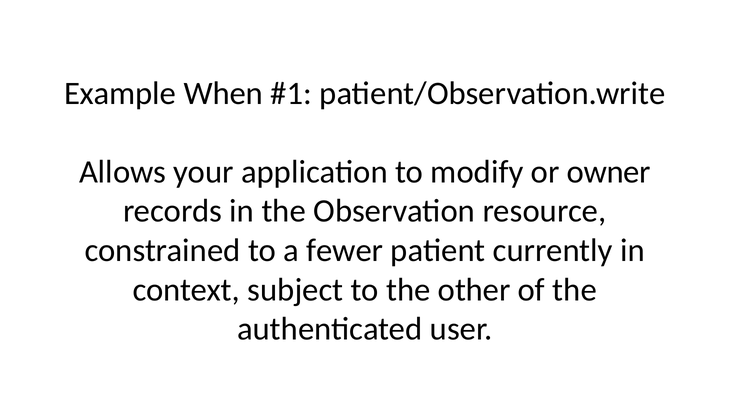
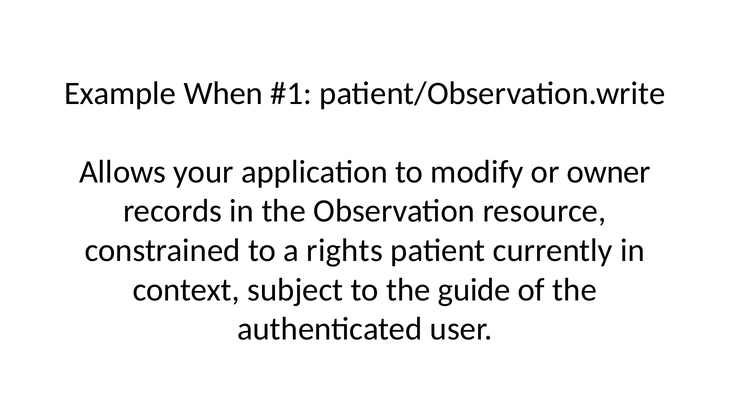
fewer: fewer -> rights
other: other -> guide
